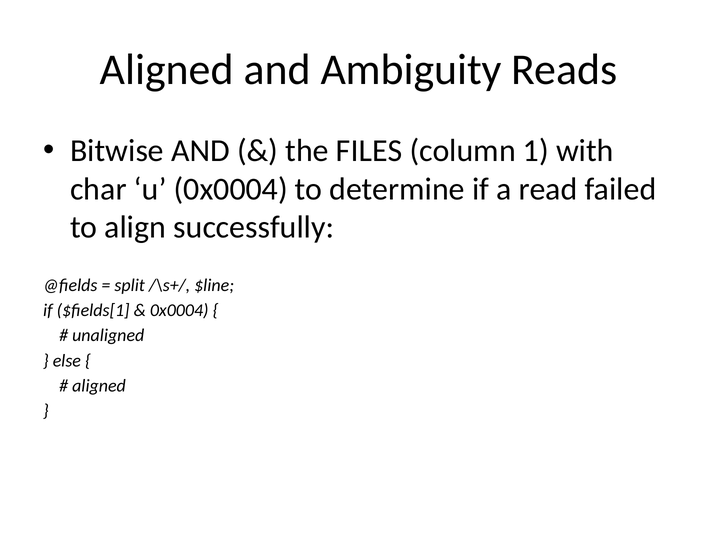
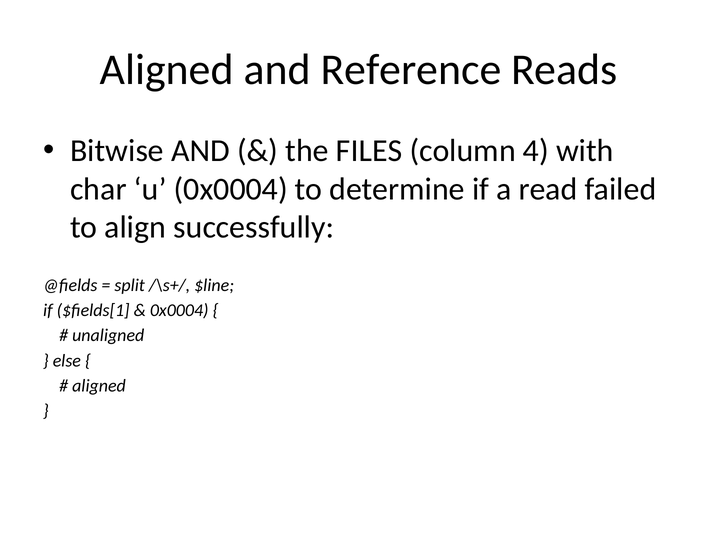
Ambiguity: Ambiguity -> Reference
1: 1 -> 4
